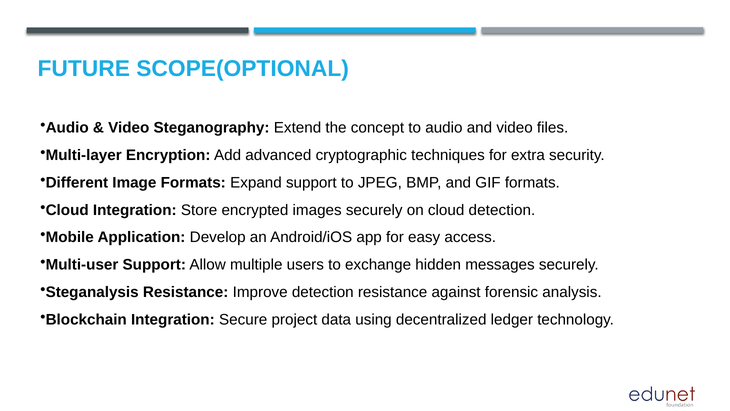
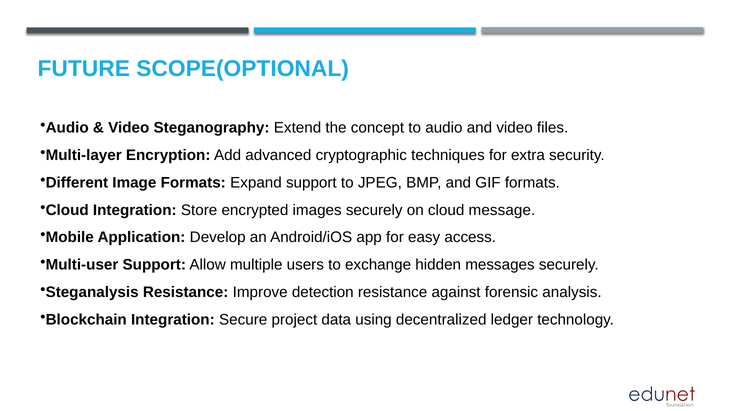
cloud detection: detection -> message
